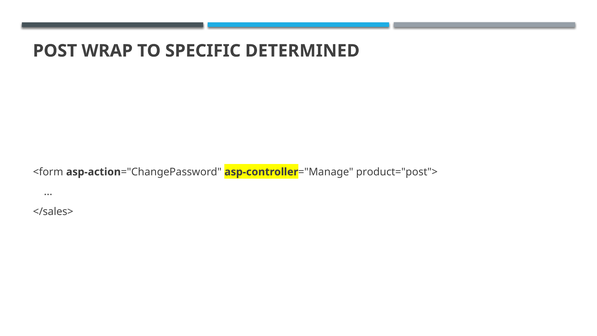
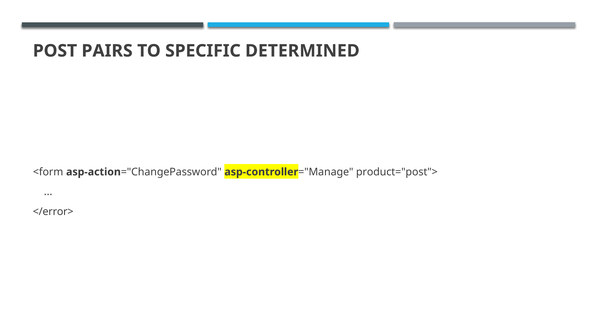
WRAP: WRAP -> PAIRS
</sales>: </sales> -> </error>
